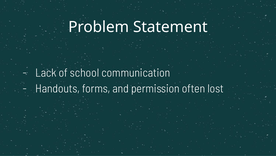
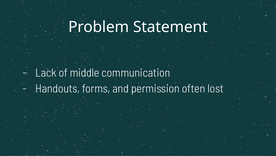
school: school -> middle
